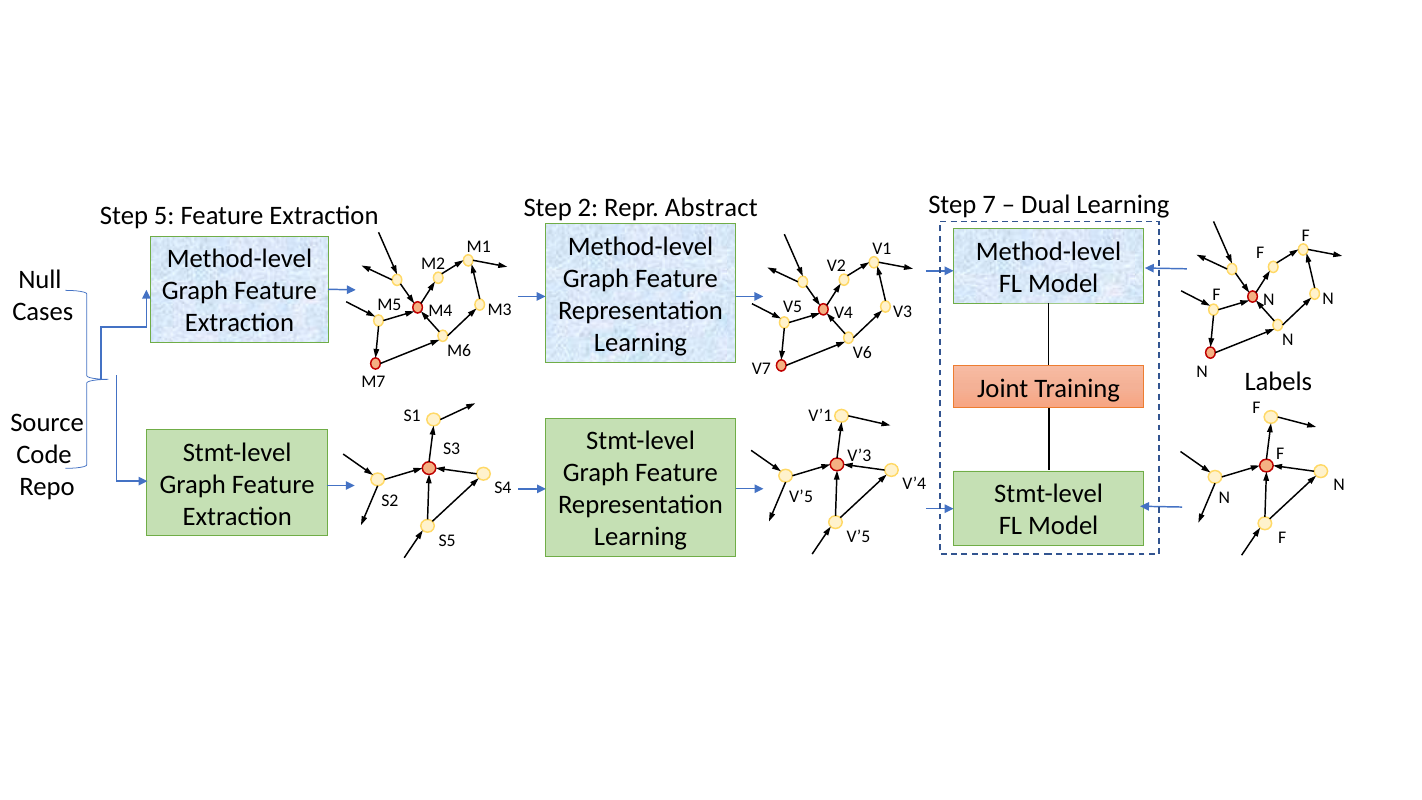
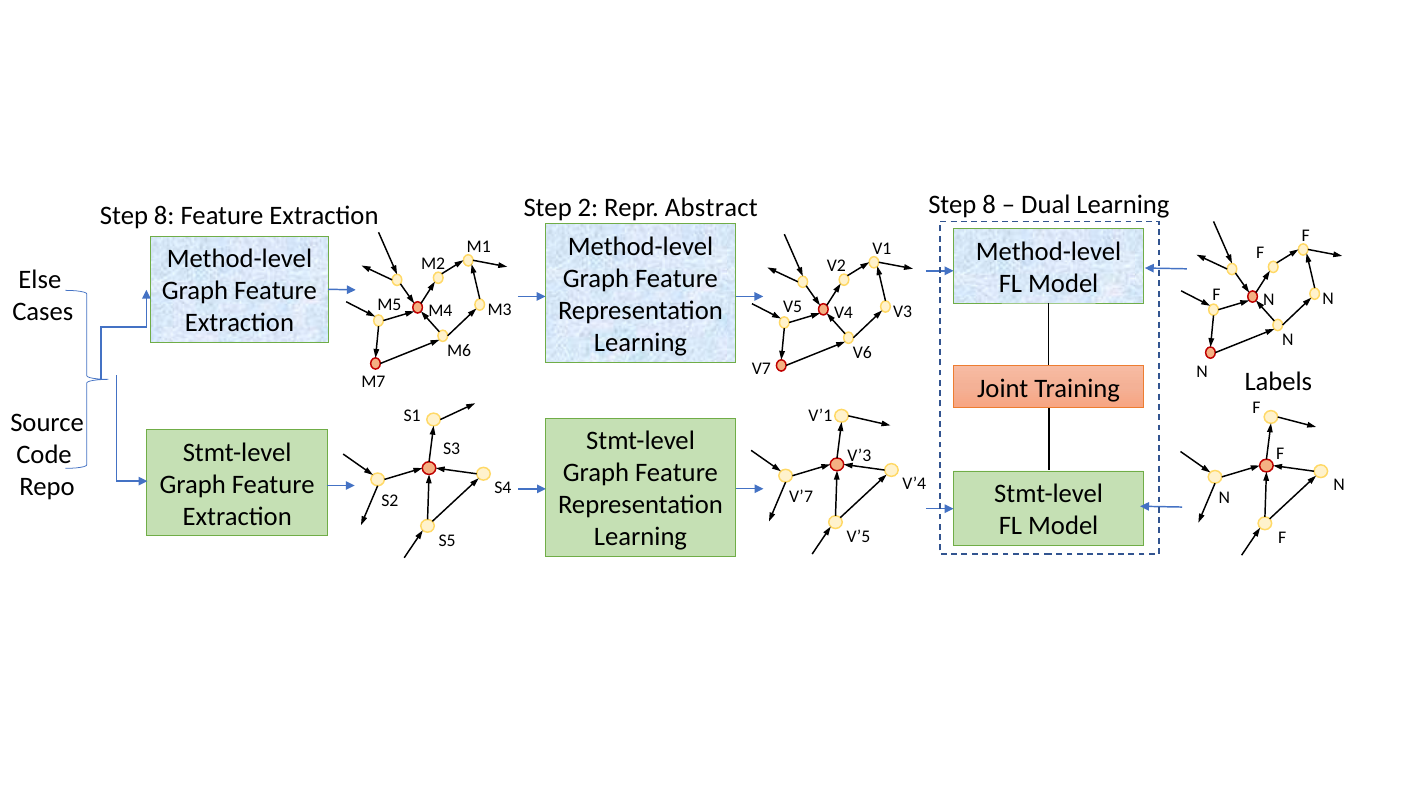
5 at (164, 216): 5 -> 8
7 at (989, 205): 7 -> 8
Null: Null -> Else
V’5 at (801, 497): V’5 -> V’7
